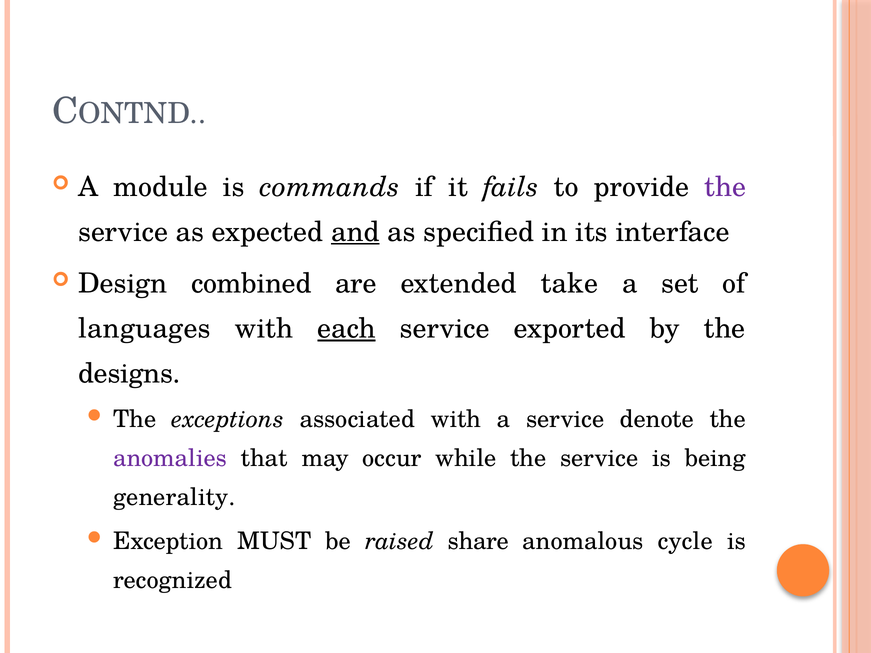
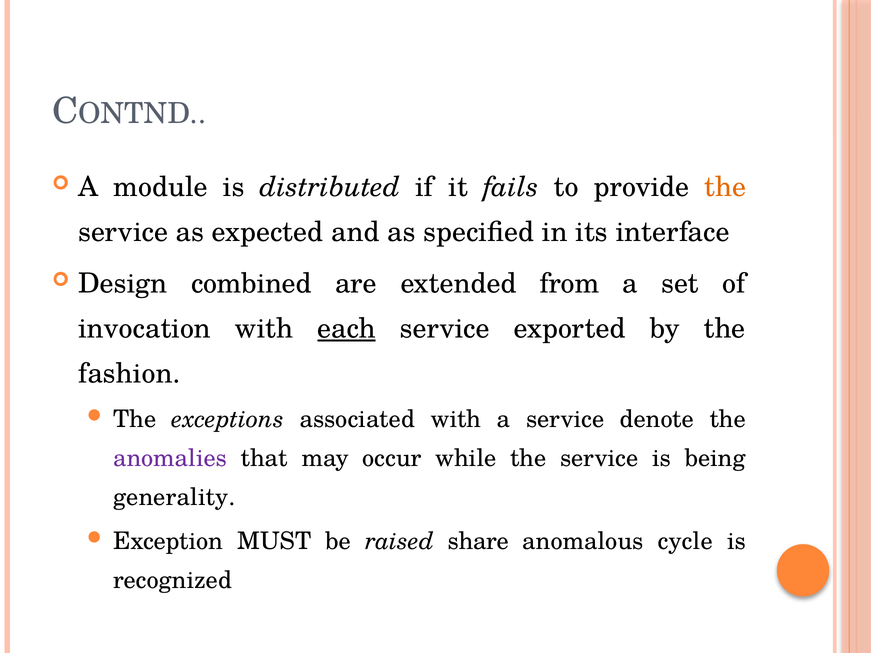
commands: commands -> distributed
the at (725, 187) colour: purple -> orange
and underline: present -> none
take: take -> from
languages: languages -> invocation
designs: designs -> fashion
